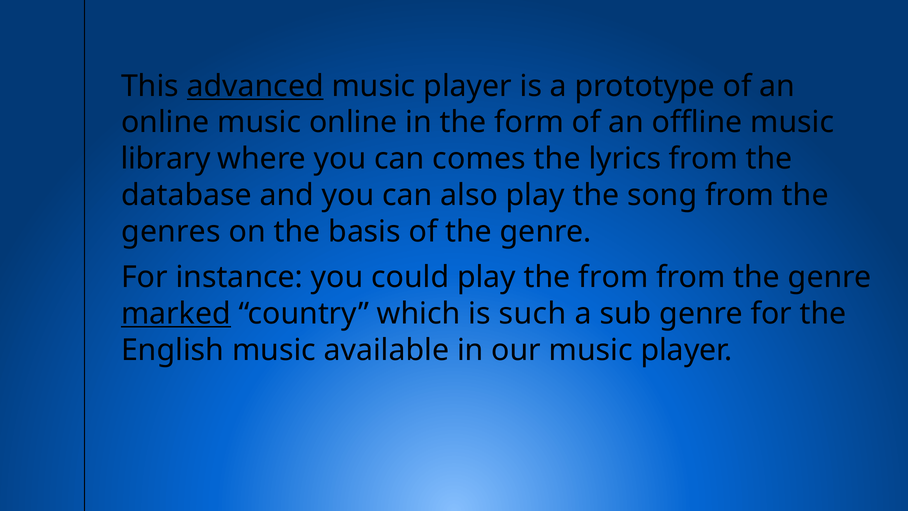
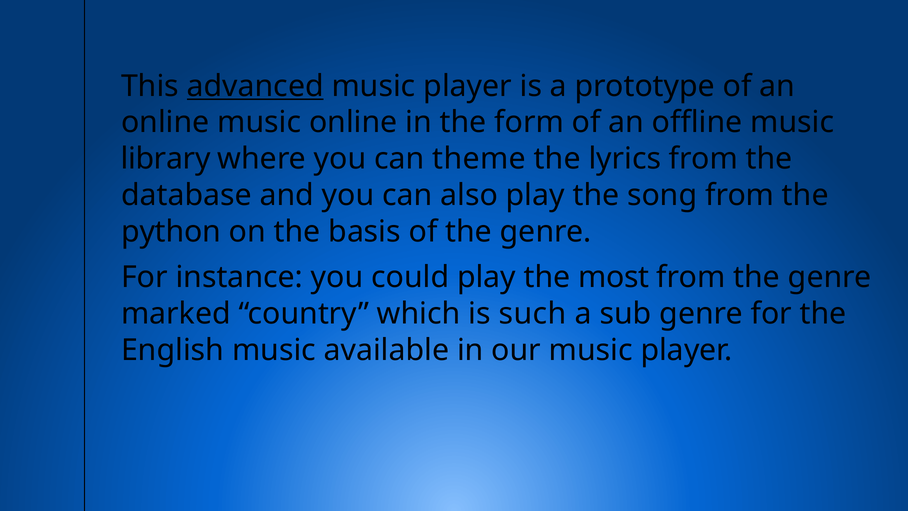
comes: comes -> theme
genres: genres -> python
the from: from -> most
marked underline: present -> none
